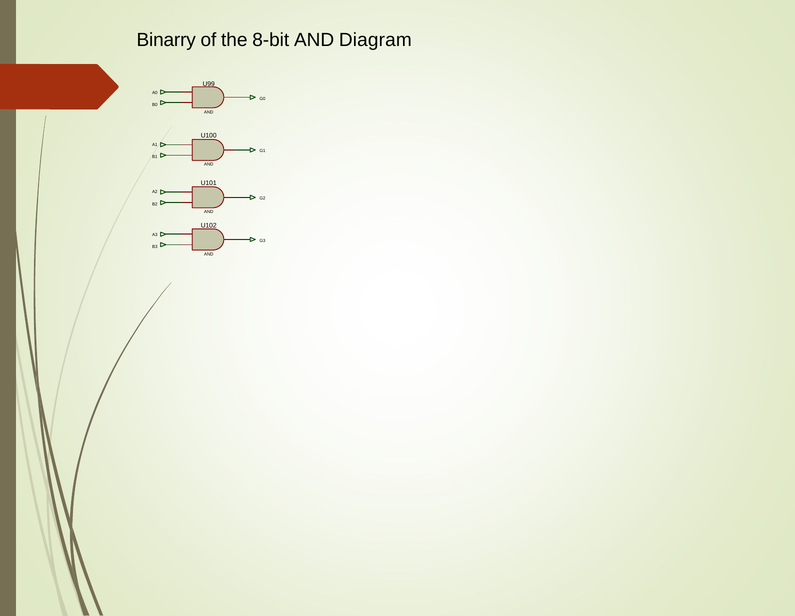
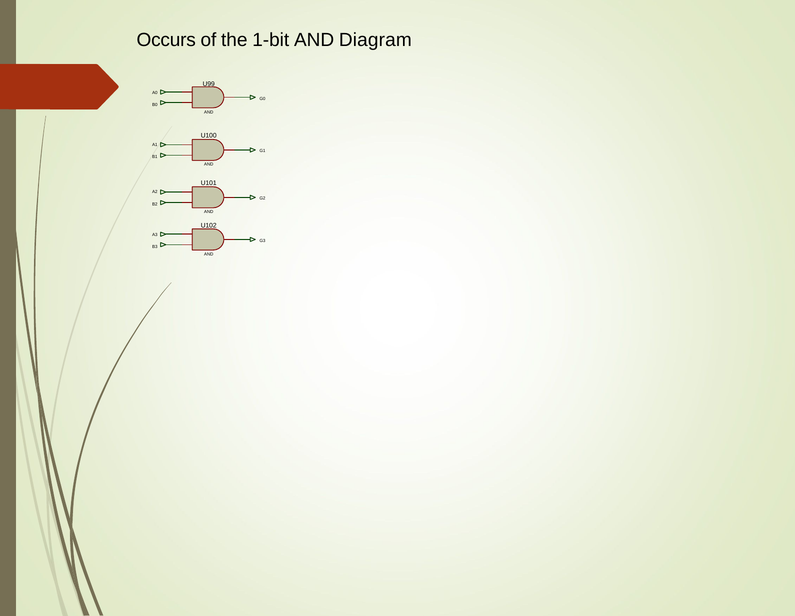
Binarry: Binarry -> Occurs
8-bit: 8-bit -> 1-bit
